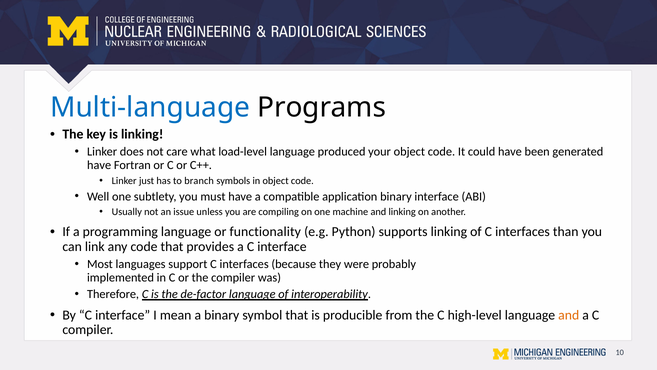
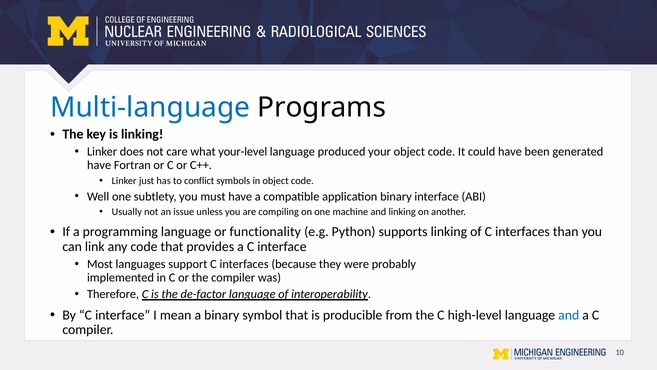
load-level: load-level -> your-level
branch: branch -> conflict
and at (569, 315) colour: orange -> blue
